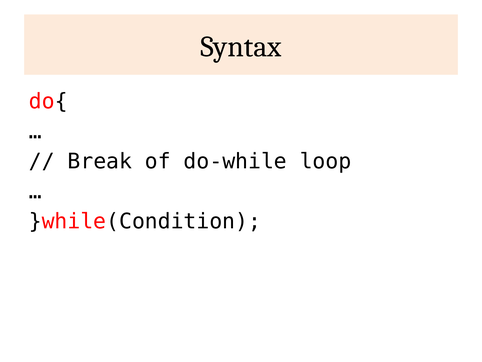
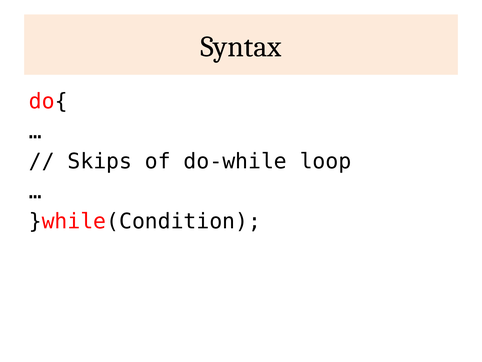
Break: Break -> Skips
